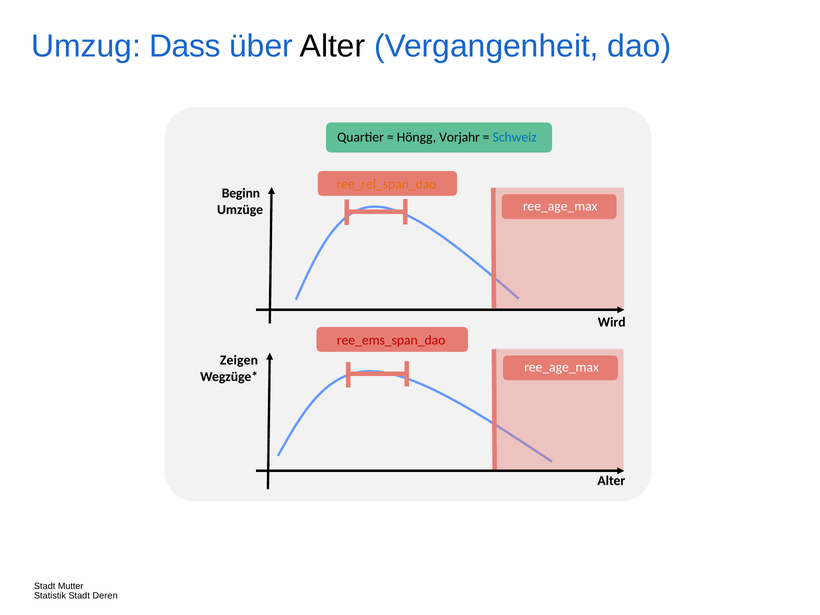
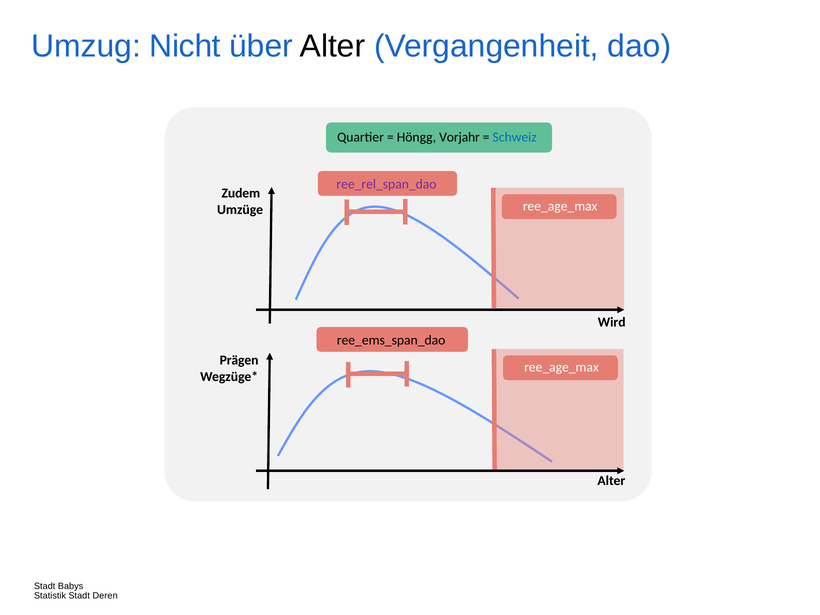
Dass: Dass -> Nicht
ree_rel_span_dao colour: orange -> purple
Beginn: Beginn -> Zudem
ree_ems_span_dao colour: red -> black
Zeigen: Zeigen -> Prägen
Mutter: Mutter -> Babys
